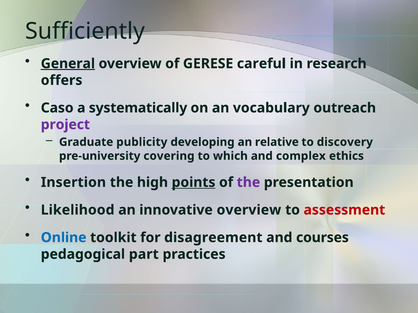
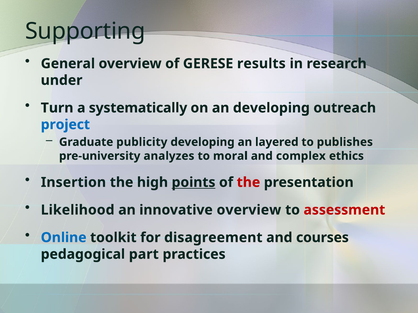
Sufficiently: Sufficiently -> Supporting
General underline: present -> none
careful: careful -> results
offers: offers -> under
Caso: Caso -> Turn
an vocabulary: vocabulary -> developing
project colour: purple -> blue
relative: relative -> layered
discovery: discovery -> publishes
covering: covering -> analyzes
which: which -> moral
the at (248, 183) colour: purple -> red
